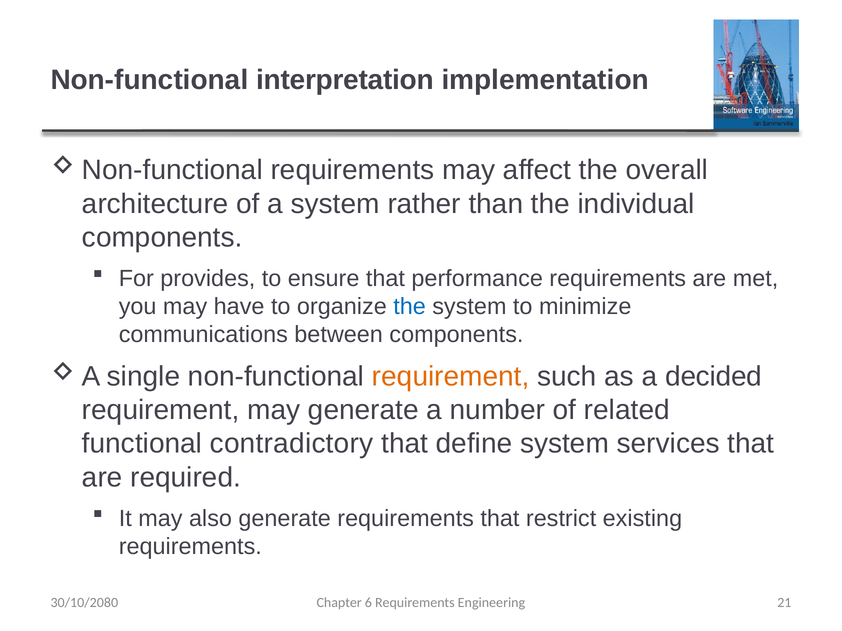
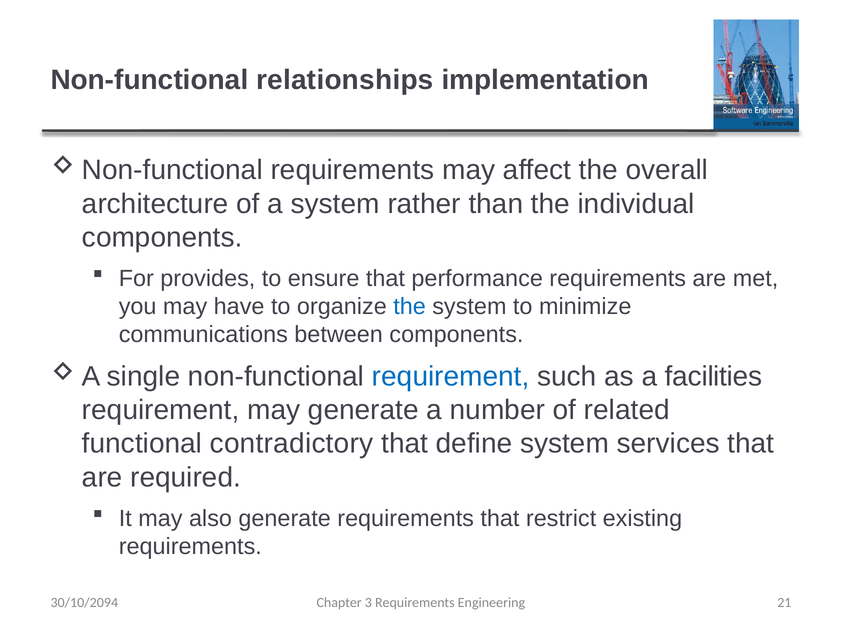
interpretation: interpretation -> relationships
requirement at (451, 377) colour: orange -> blue
decided: decided -> facilities
30/10/2080: 30/10/2080 -> 30/10/2094
6: 6 -> 3
